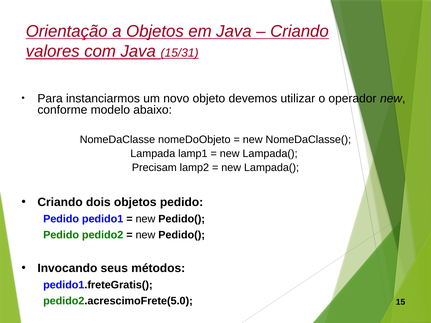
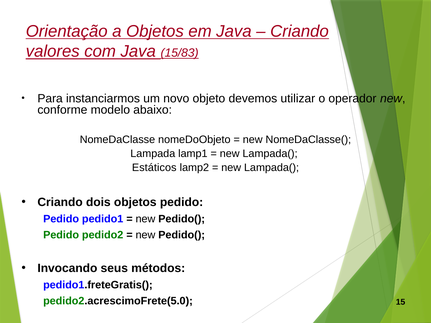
15/31: 15/31 -> 15/83
Precisam: Precisam -> Estáticos
